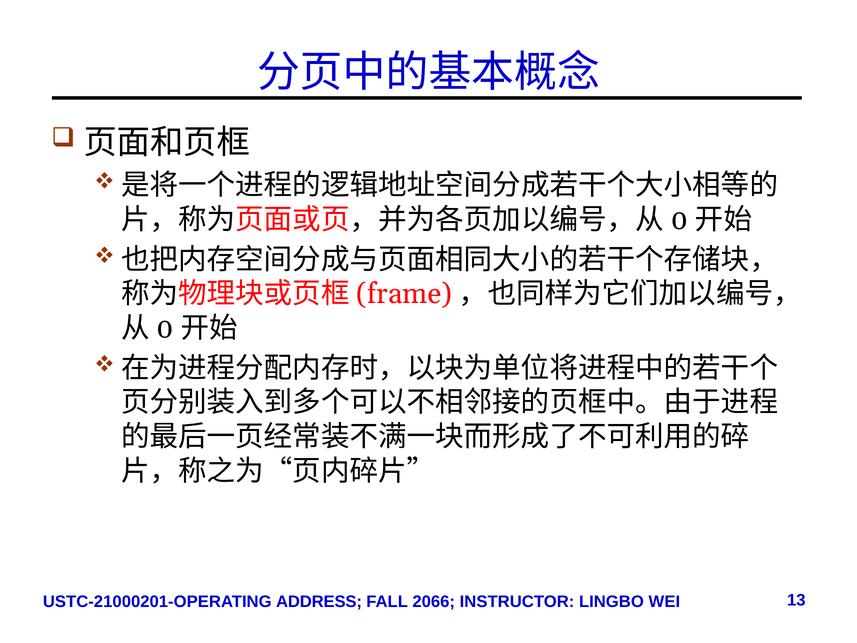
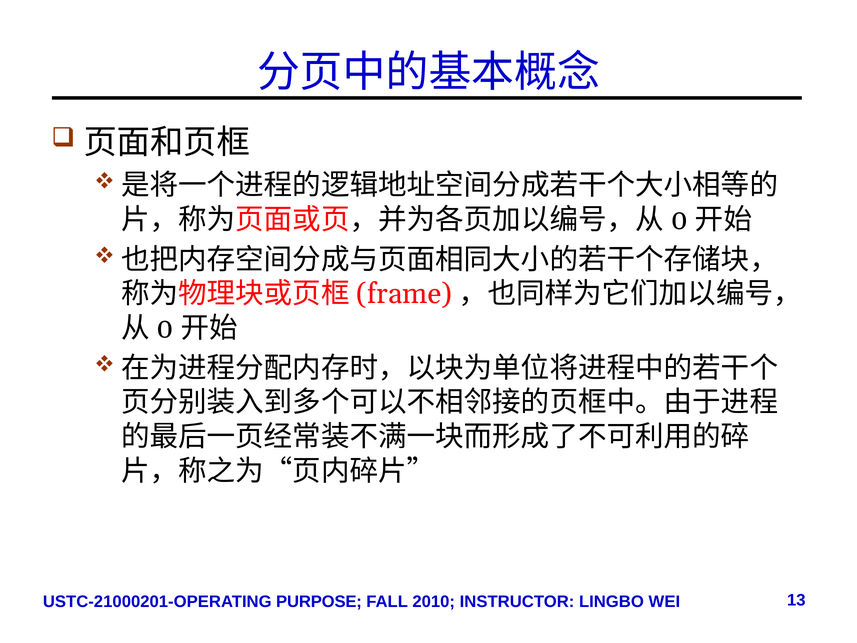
ADDRESS: ADDRESS -> PURPOSE
2066: 2066 -> 2010
